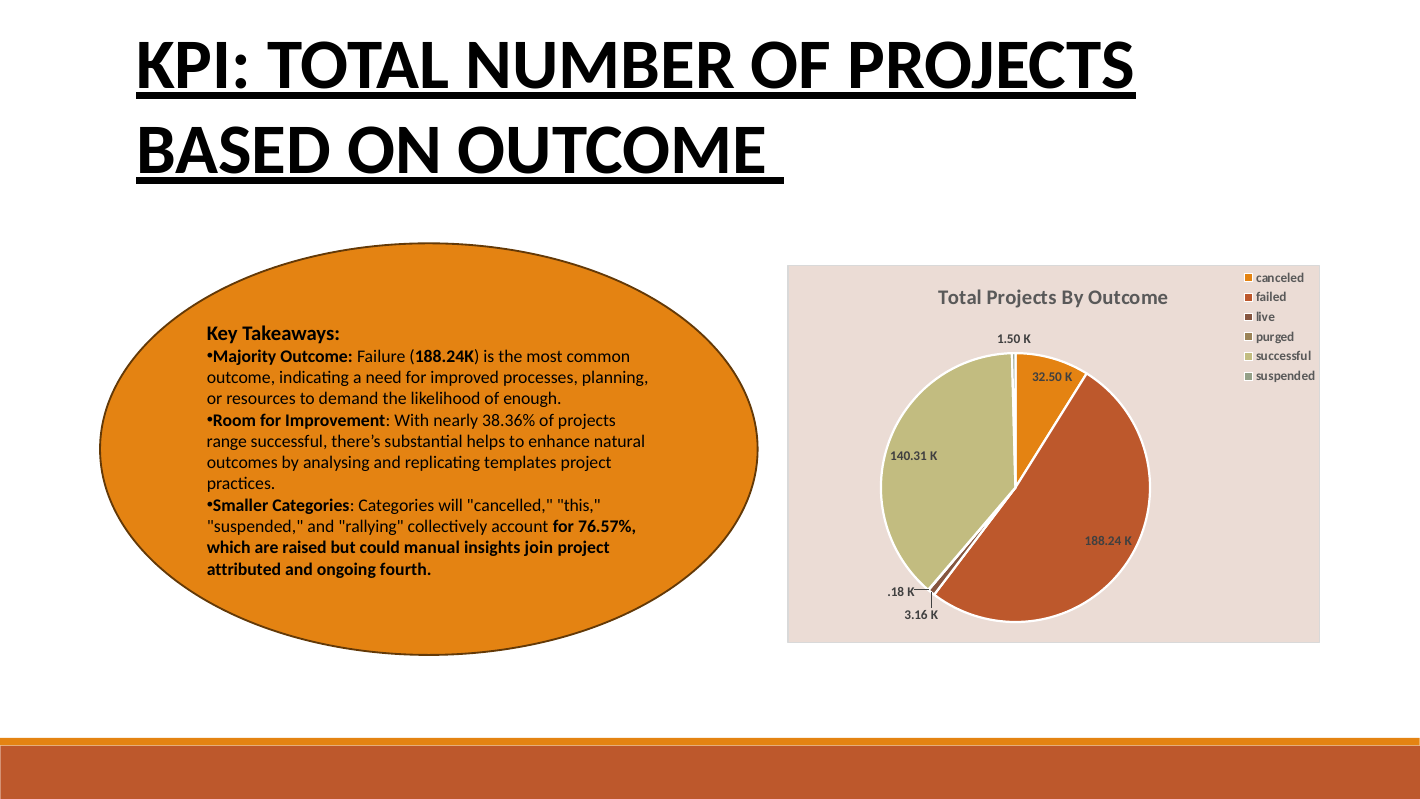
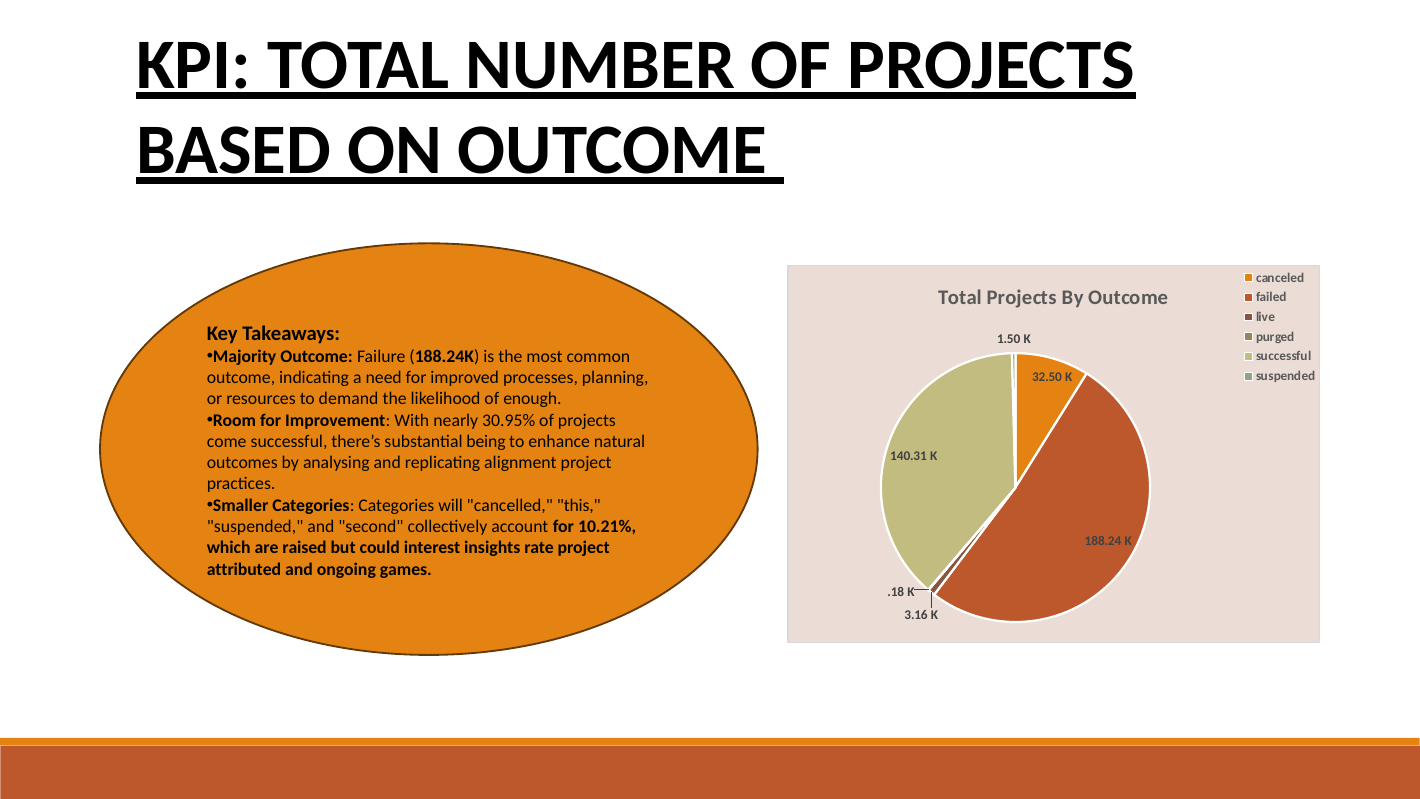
38.36%: 38.36% -> 30.95%
range: range -> come
helps: helps -> being
templates: templates -> alignment
rallying: rallying -> second
76.57%: 76.57% -> 10.21%
manual: manual -> interest
join: join -> rate
fourth: fourth -> games
